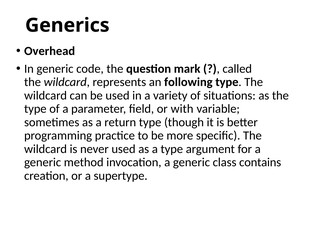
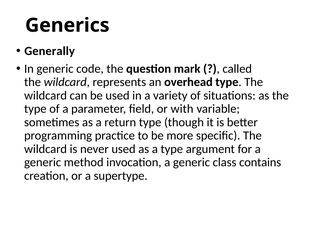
Overhead: Overhead -> Generally
following: following -> overhead
